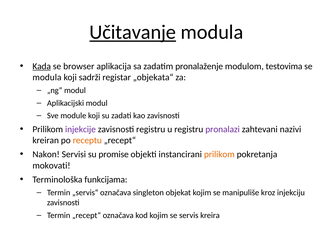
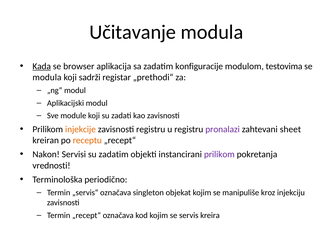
Učitavanje underline: present -> none
pronalaženje: pronalaženje -> konfiguracije
„objekata“: „objekata“ -> „prethodi“
injekcije colour: purple -> orange
nazivi: nazivi -> sheet
su promise: promise -> zadatim
prilikom at (219, 154) colour: orange -> purple
mokovati: mokovati -> vrednosti
funkcijama: funkcijama -> periodično
